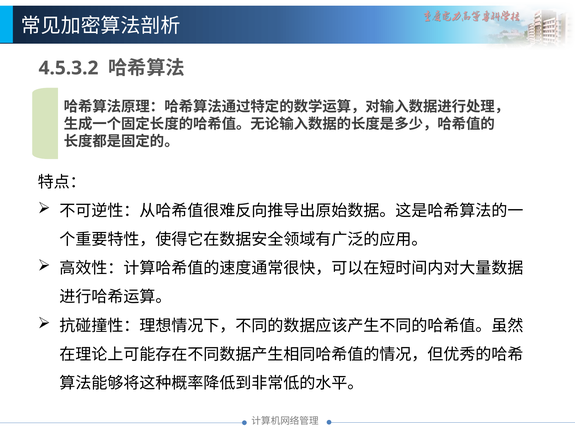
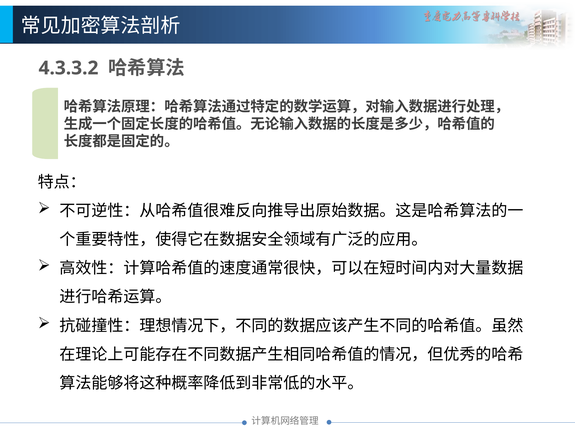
4.5.3.2: 4.5.3.2 -> 4.3.3.2
